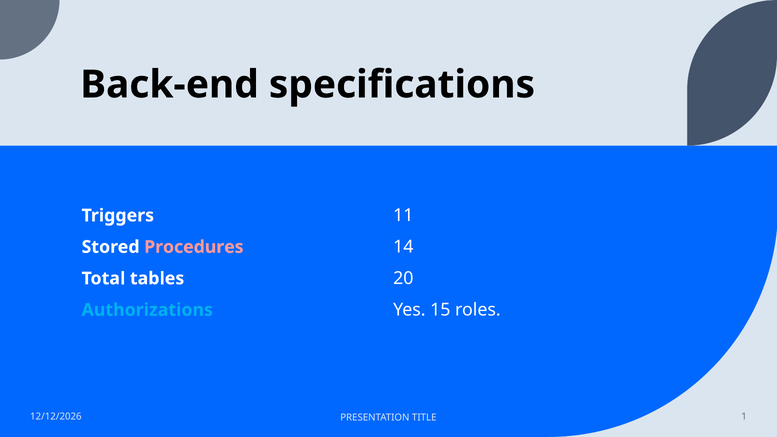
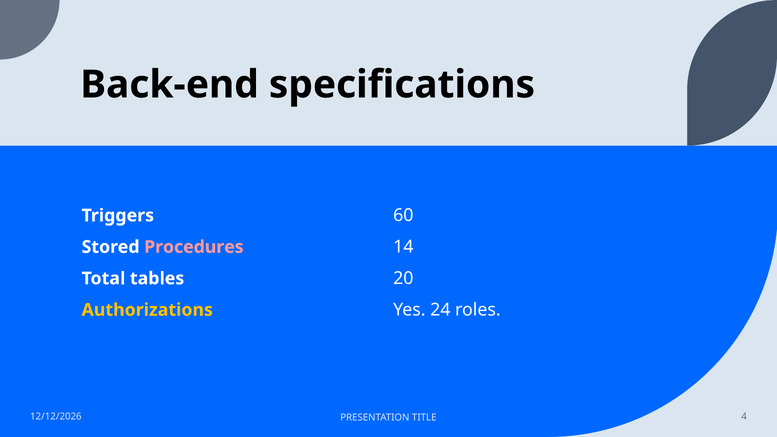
11: 11 -> 60
Authorizations colour: light blue -> yellow
15: 15 -> 24
1: 1 -> 4
